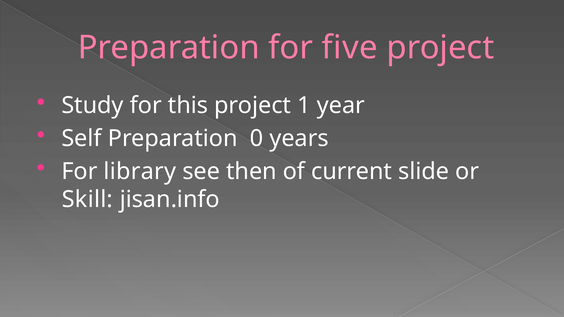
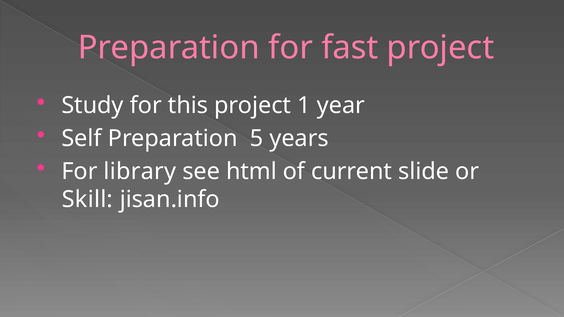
five: five -> fast
0: 0 -> 5
then: then -> html
